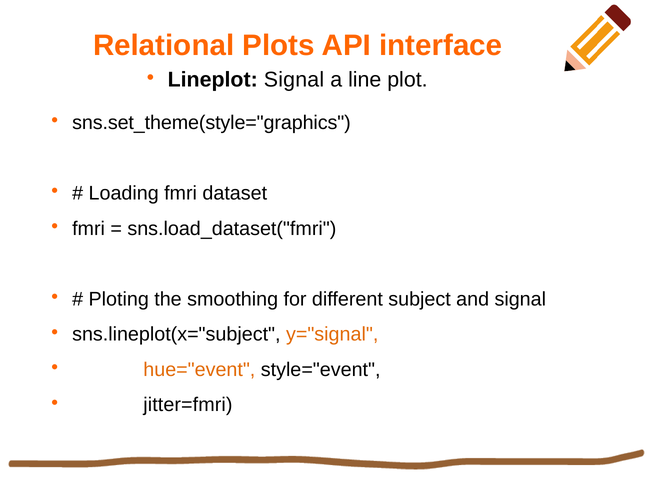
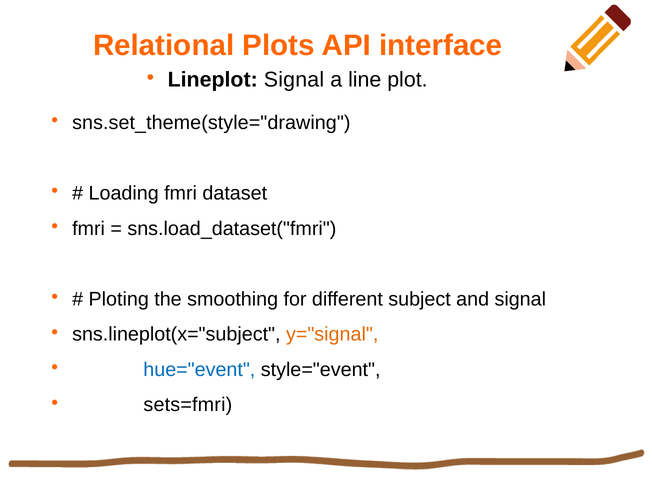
sns.set_theme(style="graphics: sns.set_theme(style="graphics -> sns.set_theme(style="drawing
hue="event colour: orange -> blue
jitter=fmri: jitter=fmri -> sets=fmri
